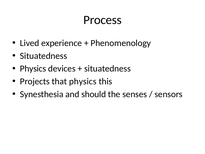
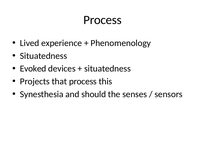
Physics at (33, 69): Physics -> Evoked
that physics: physics -> process
